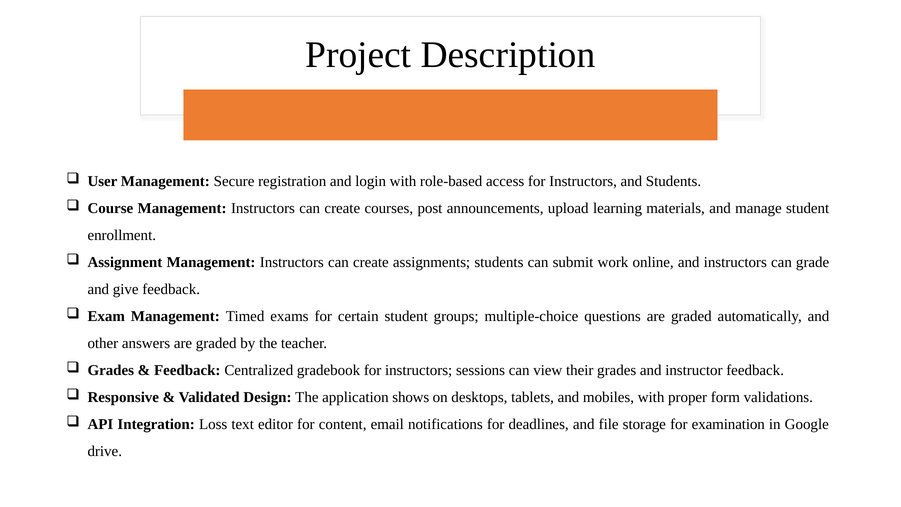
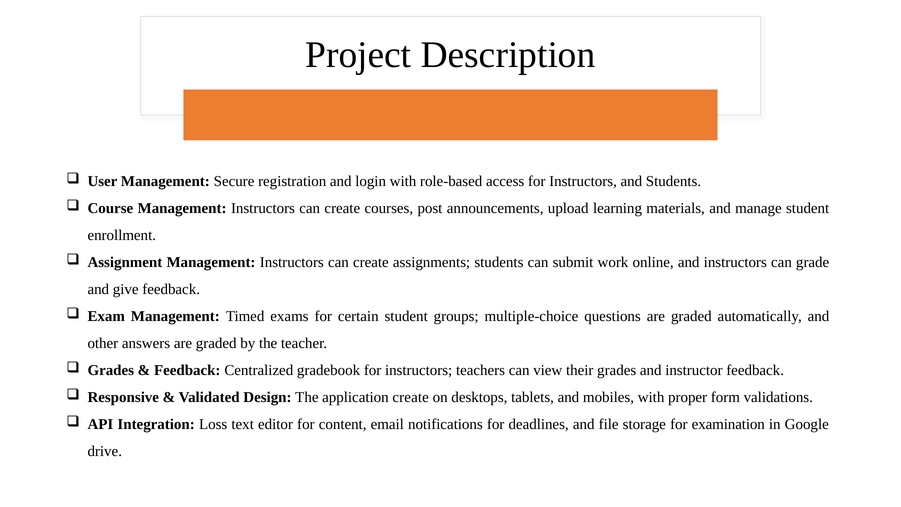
sessions: sessions -> teachers
application shows: shows -> create
